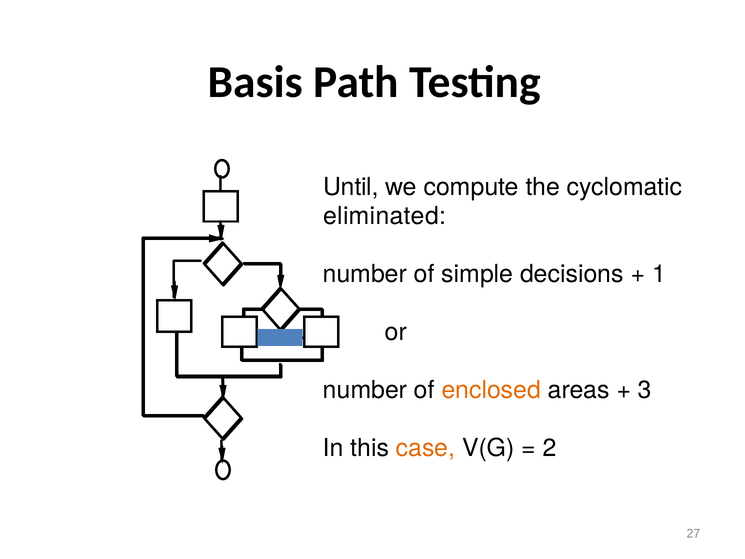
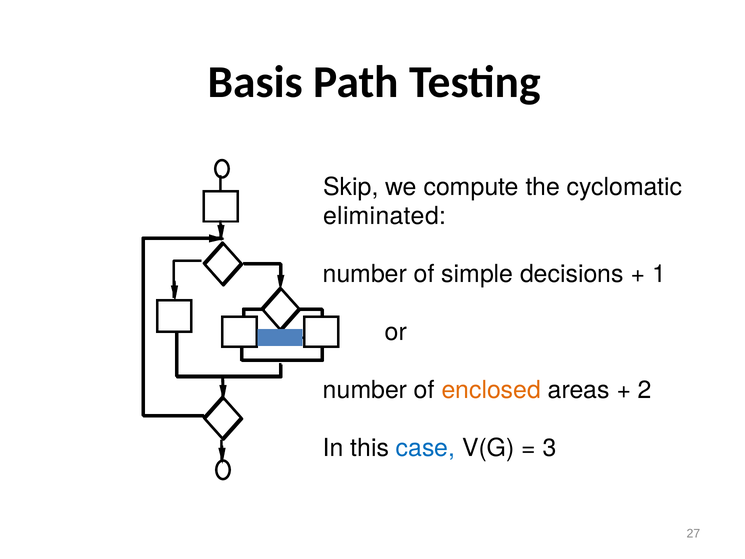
Until: Until -> Skip
3: 3 -> 2
case colour: orange -> blue
2: 2 -> 3
